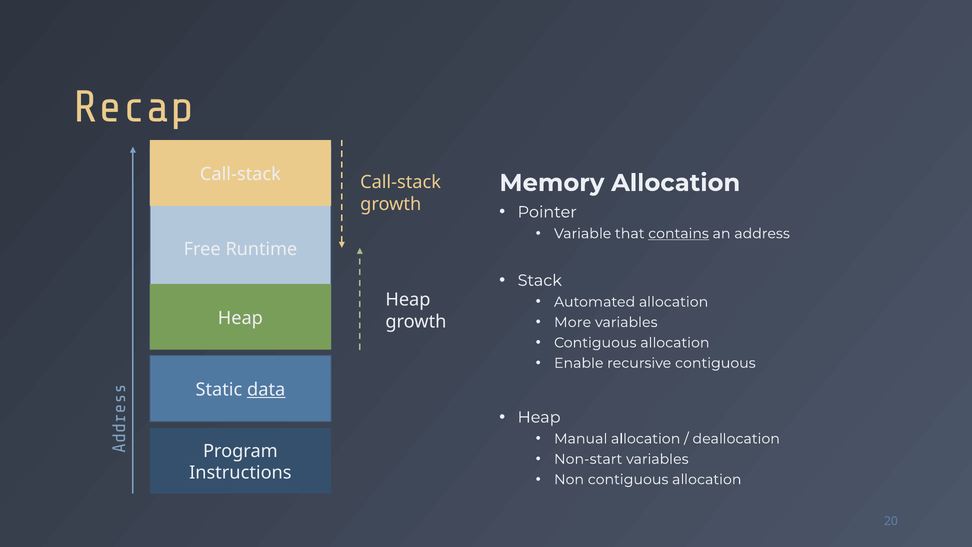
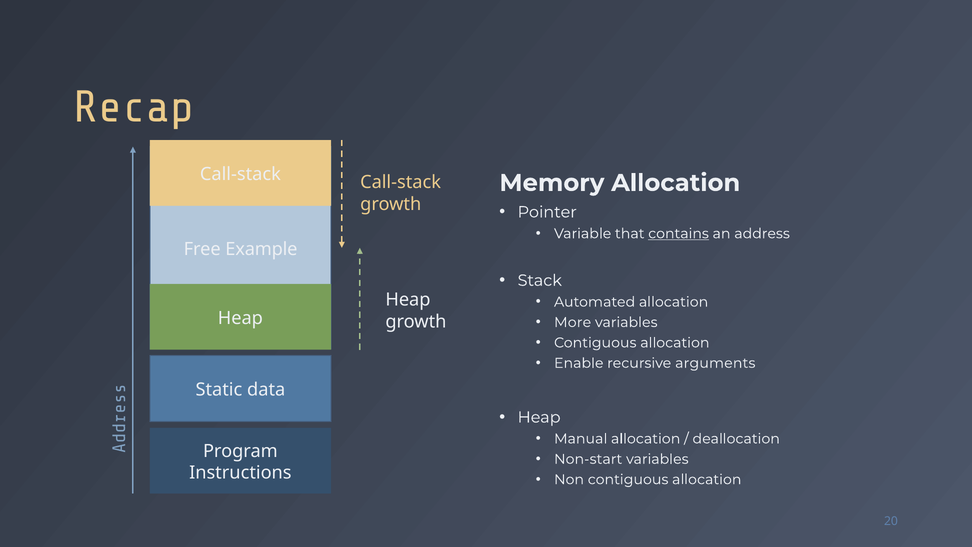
Runtime: Runtime -> Example
recursive contiguous: contiguous -> arguments
data underline: present -> none
